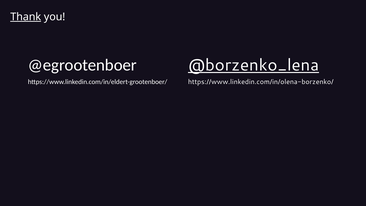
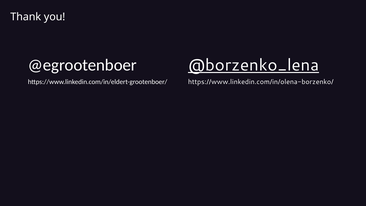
Thank underline: present -> none
